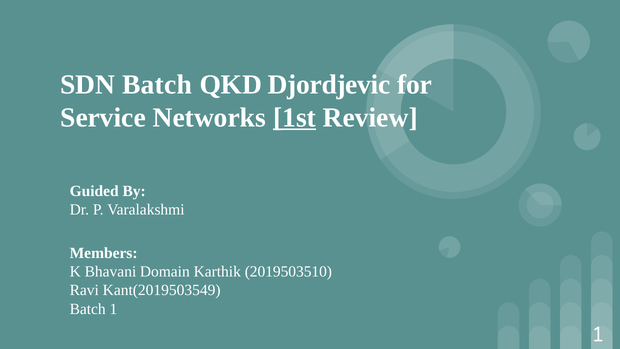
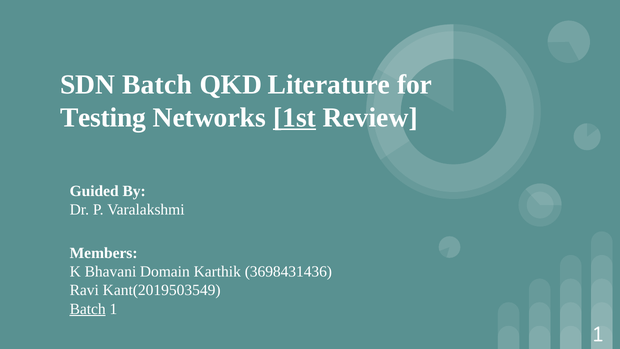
Djordjevic: Djordjevic -> Literature
Service: Service -> Testing
2019503510: 2019503510 -> 3698431436
Batch at (88, 309) underline: none -> present
